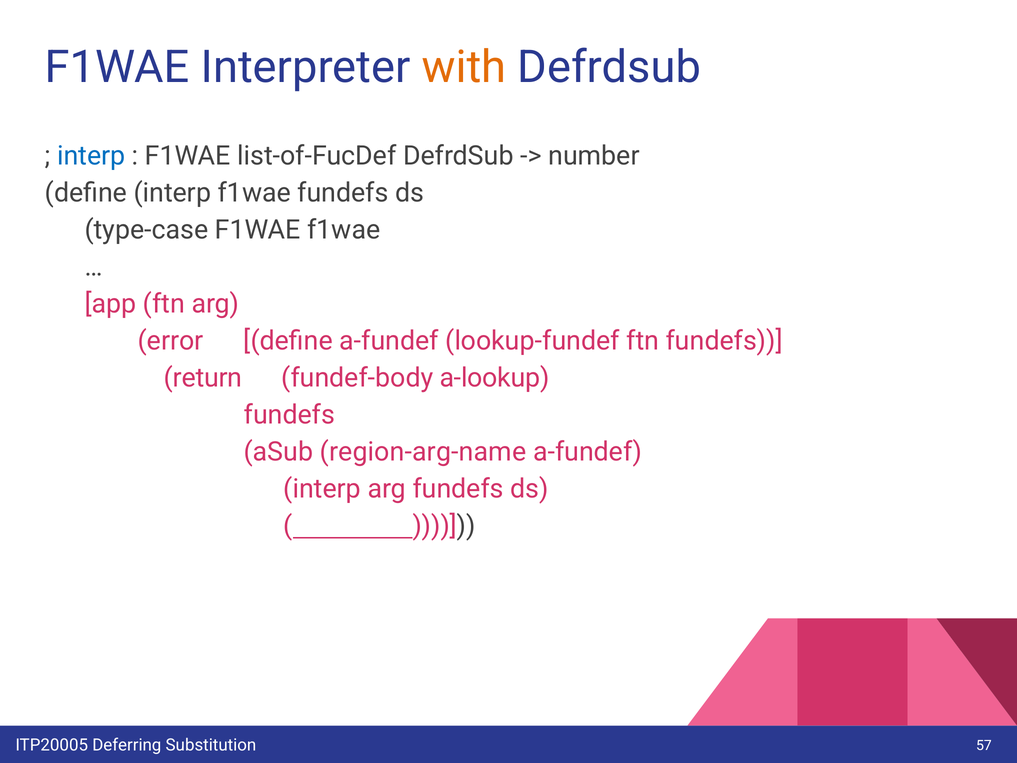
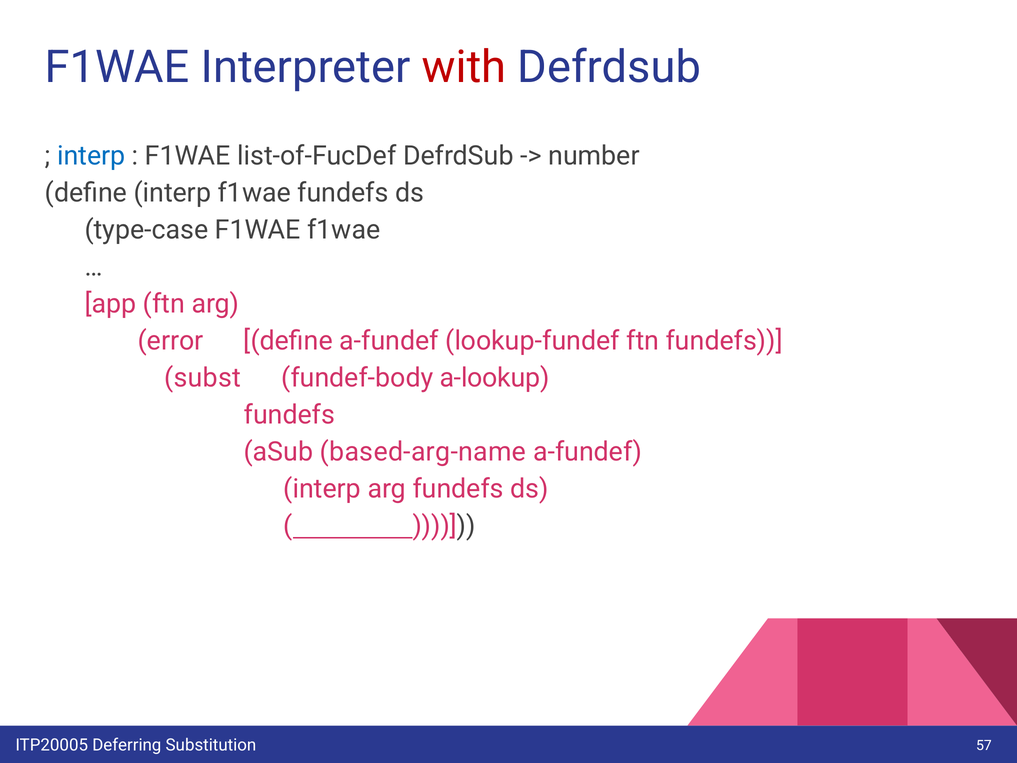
with colour: orange -> red
return: return -> subst
region-arg-name: region-arg-name -> based-arg-name
